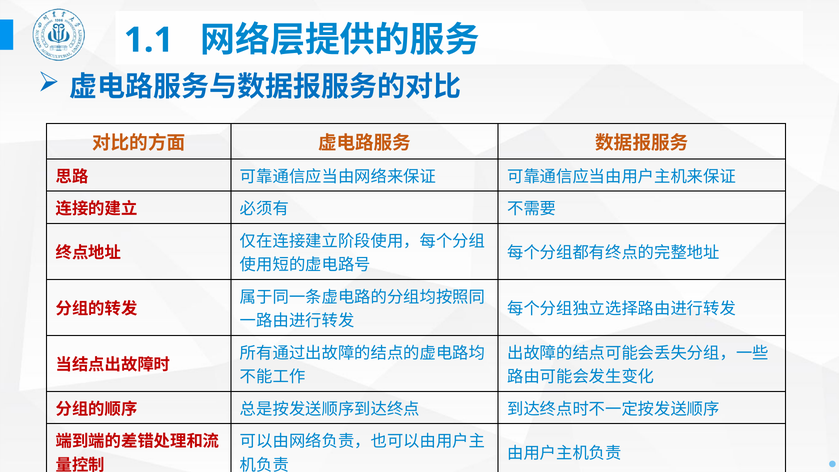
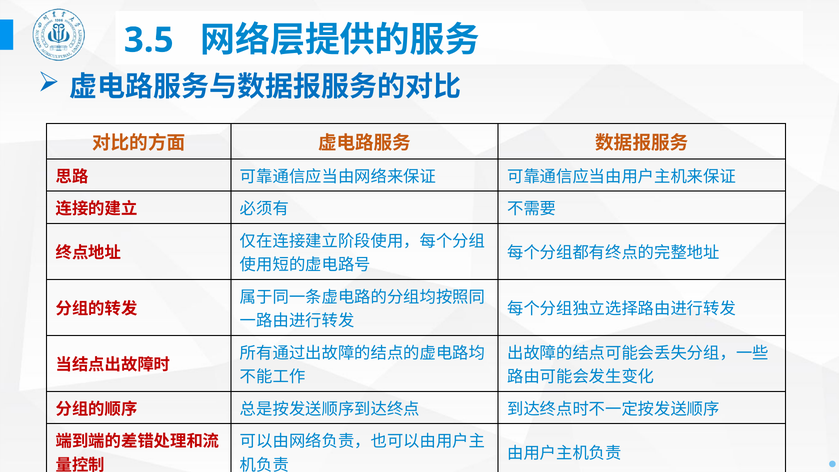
1.1: 1.1 -> 3.5
